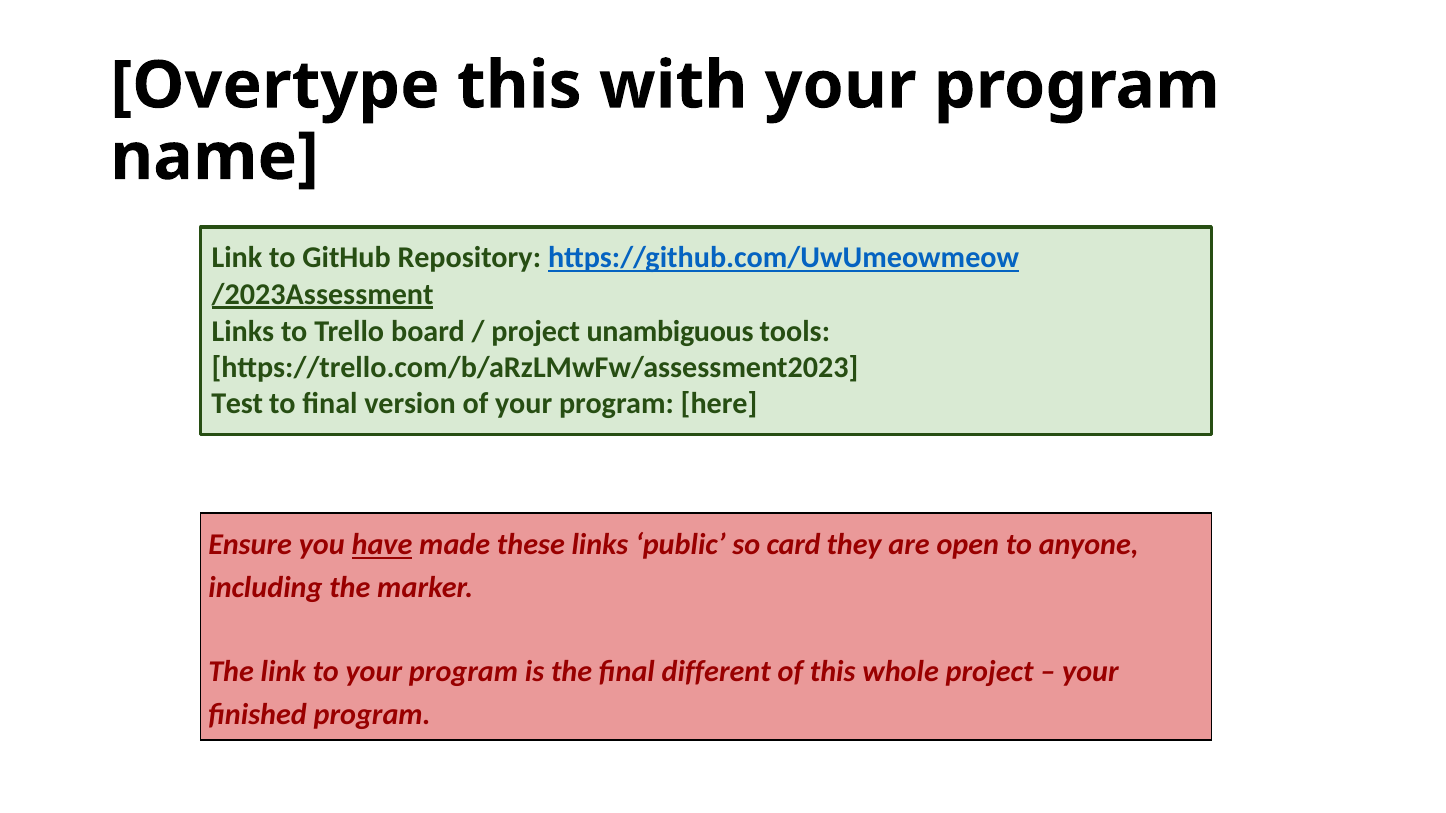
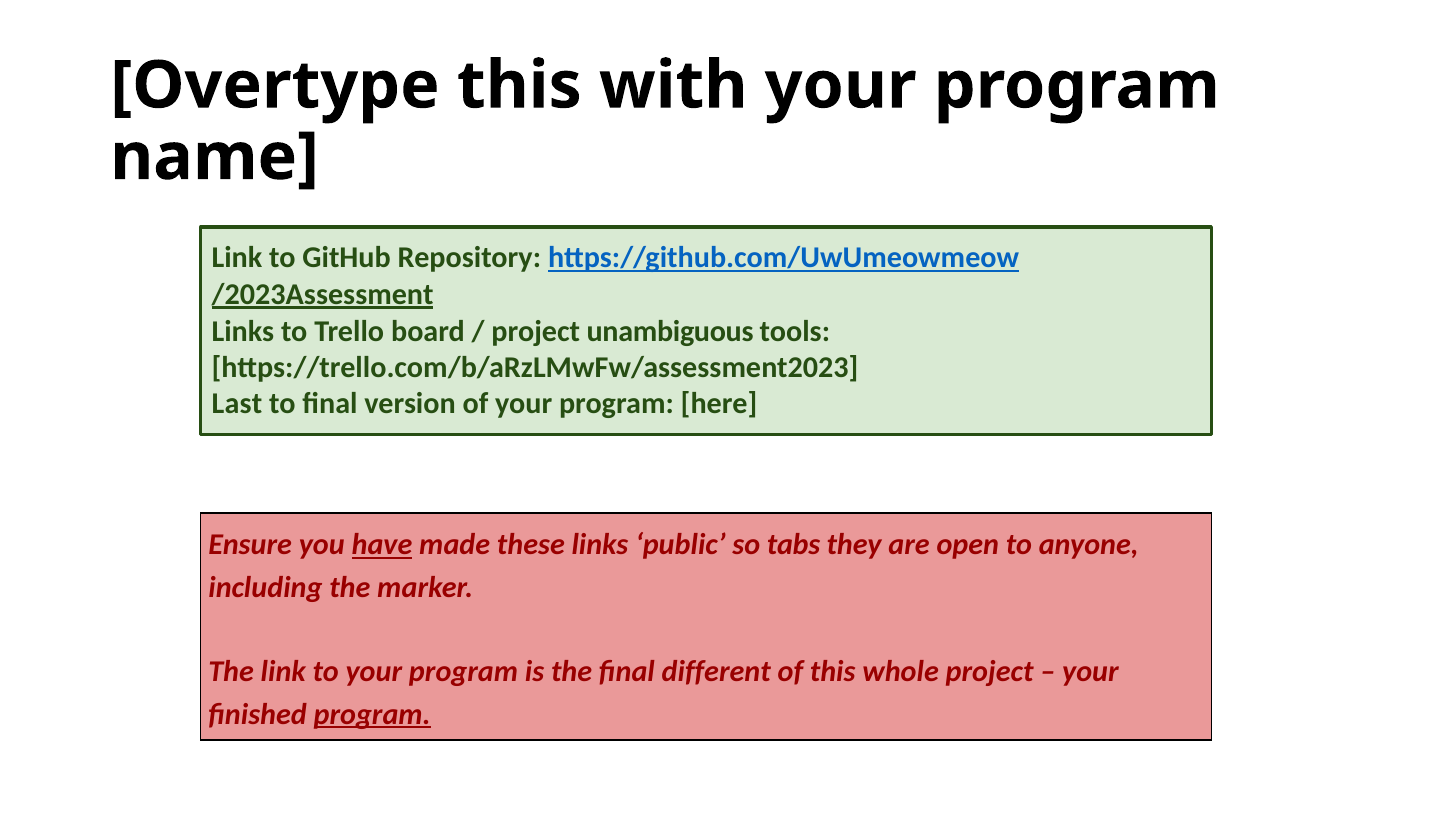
Test: Test -> Last
card: card -> tabs
program at (372, 715) underline: none -> present
